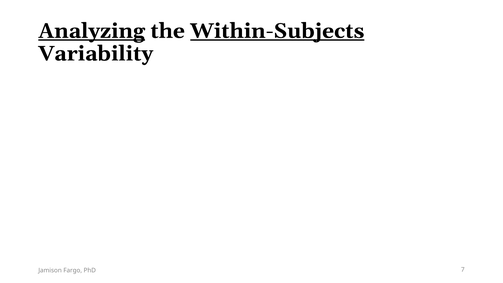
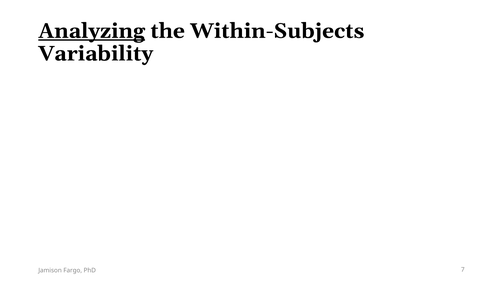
Within-Subjects underline: present -> none
